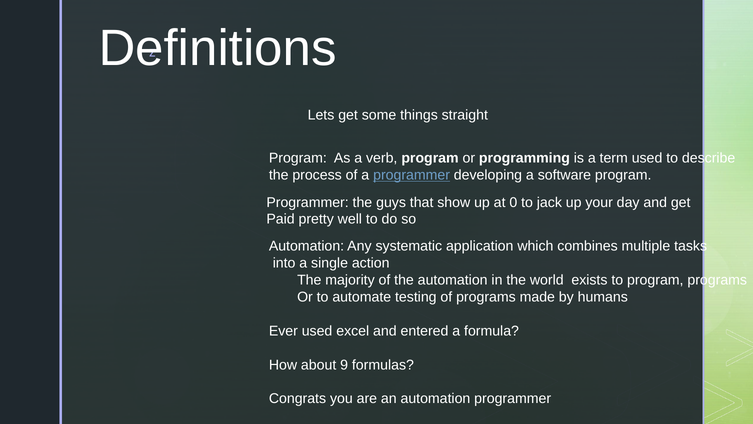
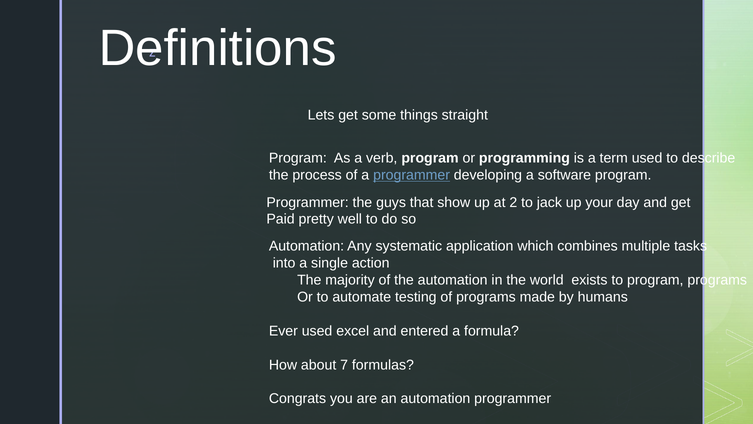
0: 0 -> 2
9: 9 -> 7
